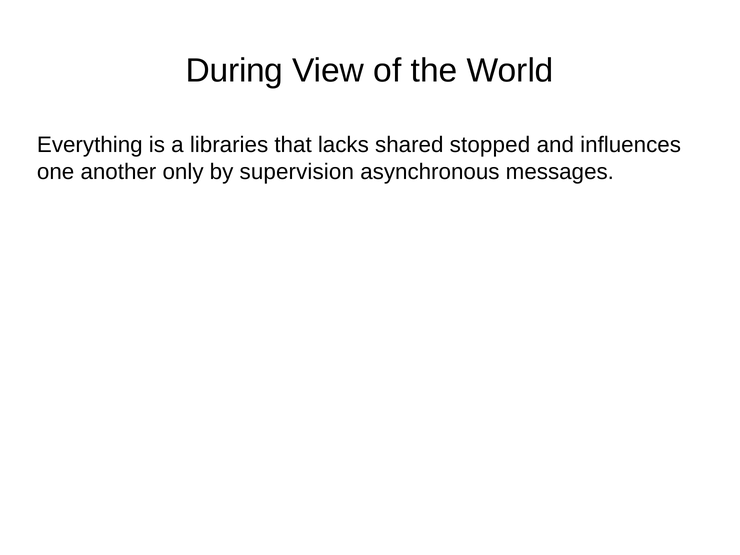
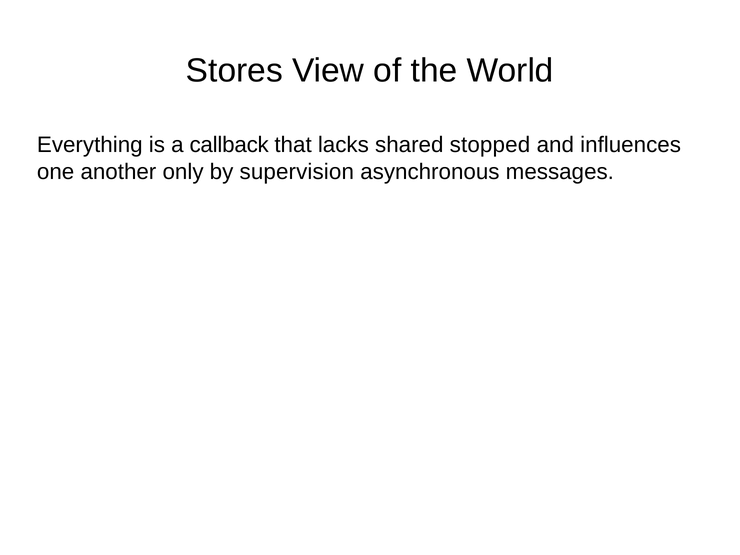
During: During -> Stores
libraries: libraries -> callback
